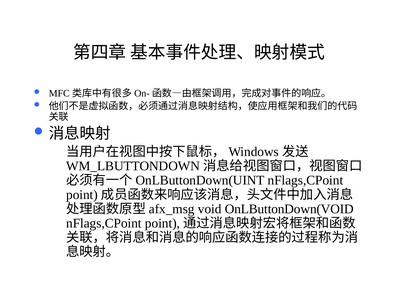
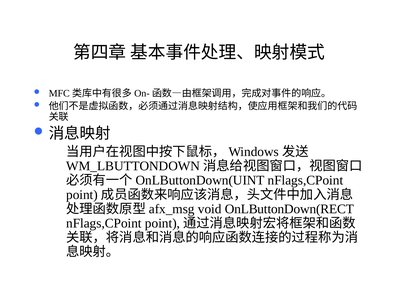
OnLButtonDown(VOID: OnLButtonDown(VOID -> OnLButtonDown(RECT
